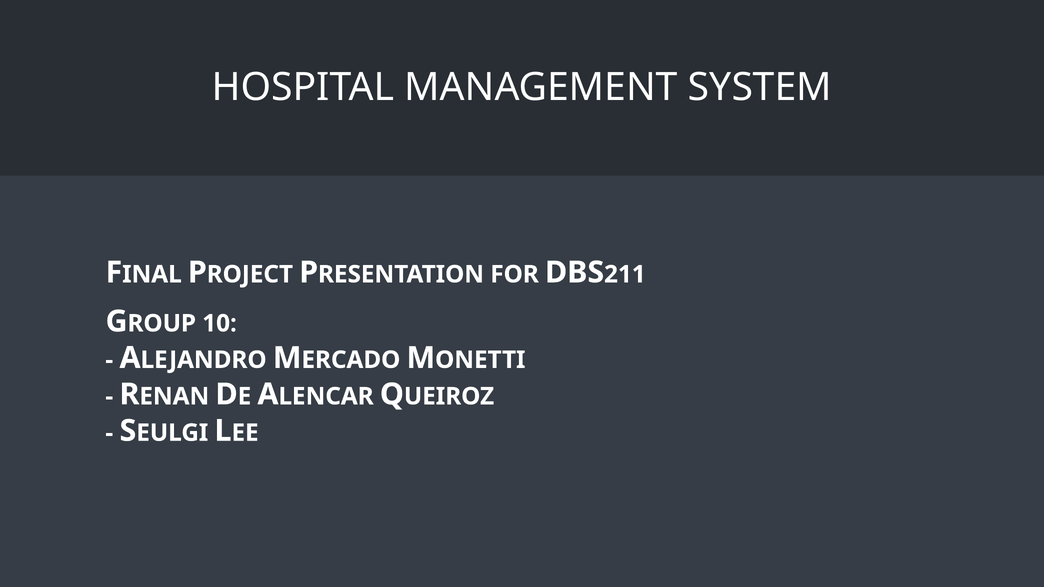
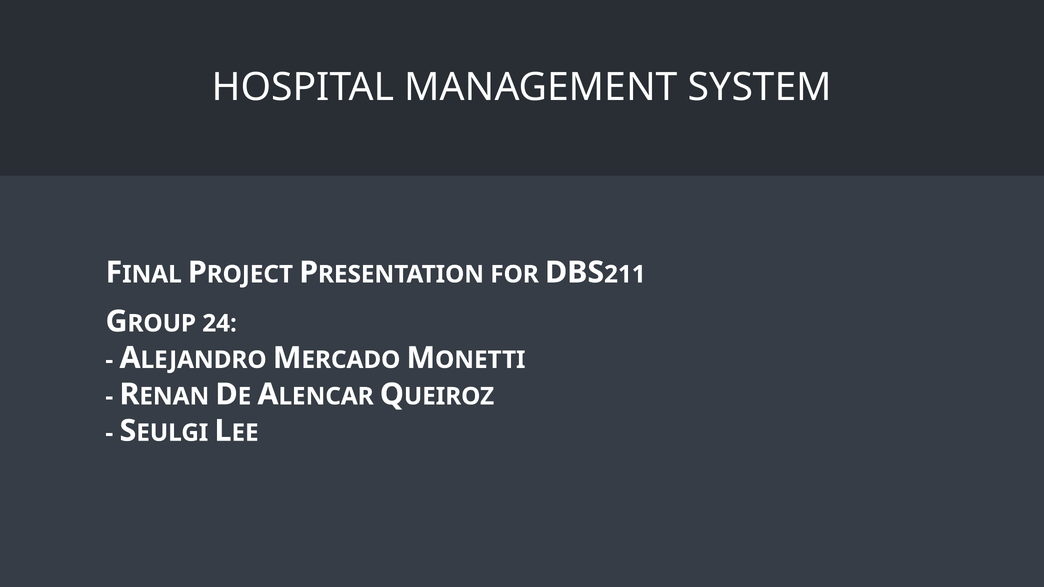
10: 10 -> 24
